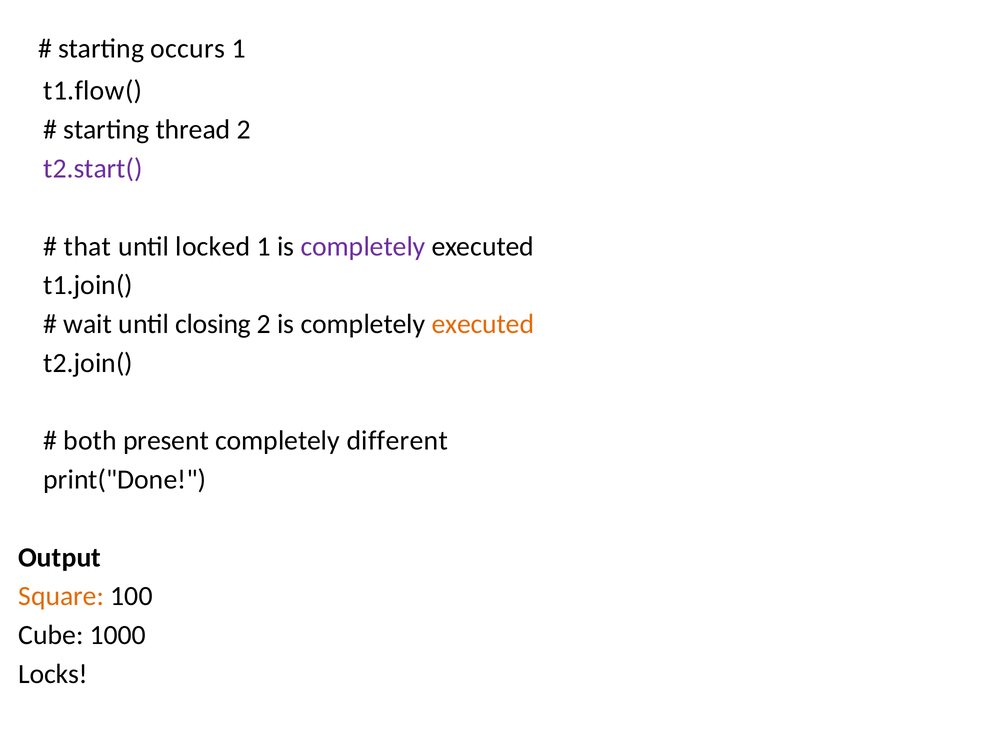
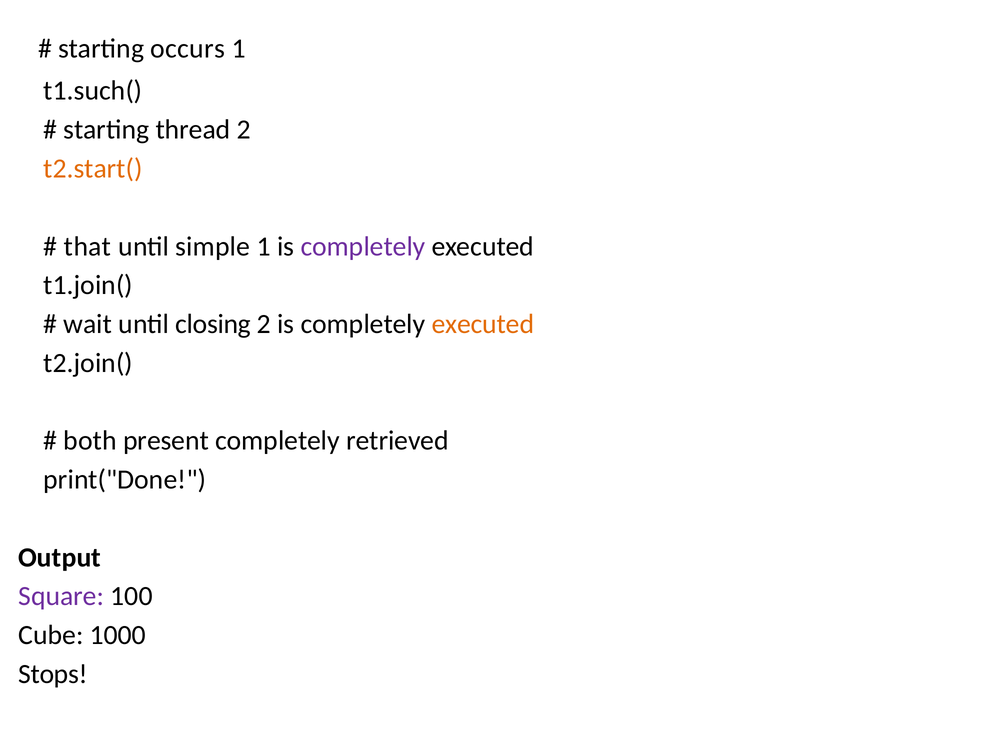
t1.flow(: t1.flow( -> t1.such(
t2.start( colour: purple -> orange
locked: locked -> simple
different: different -> retrieved
Square colour: orange -> purple
Locks: Locks -> Stops
